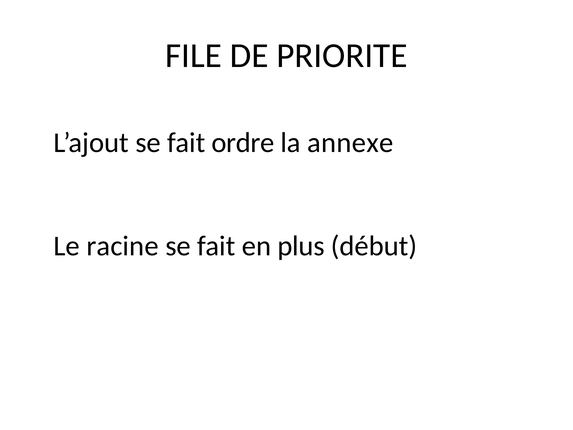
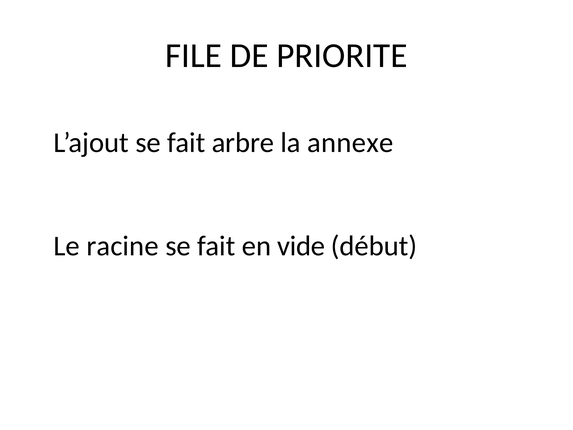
ordre: ordre -> arbre
plus: plus -> vide
